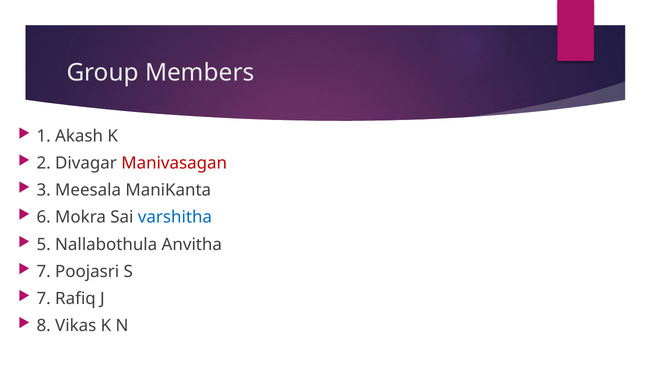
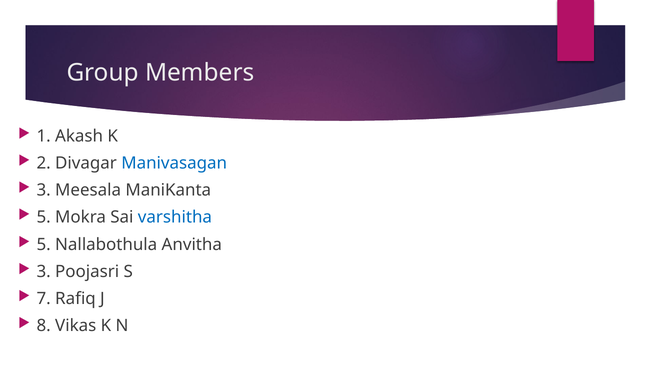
Manivasagan colour: red -> blue
6 at (44, 217): 6 -> 5
7 at (44, 272): 7 -> 3
